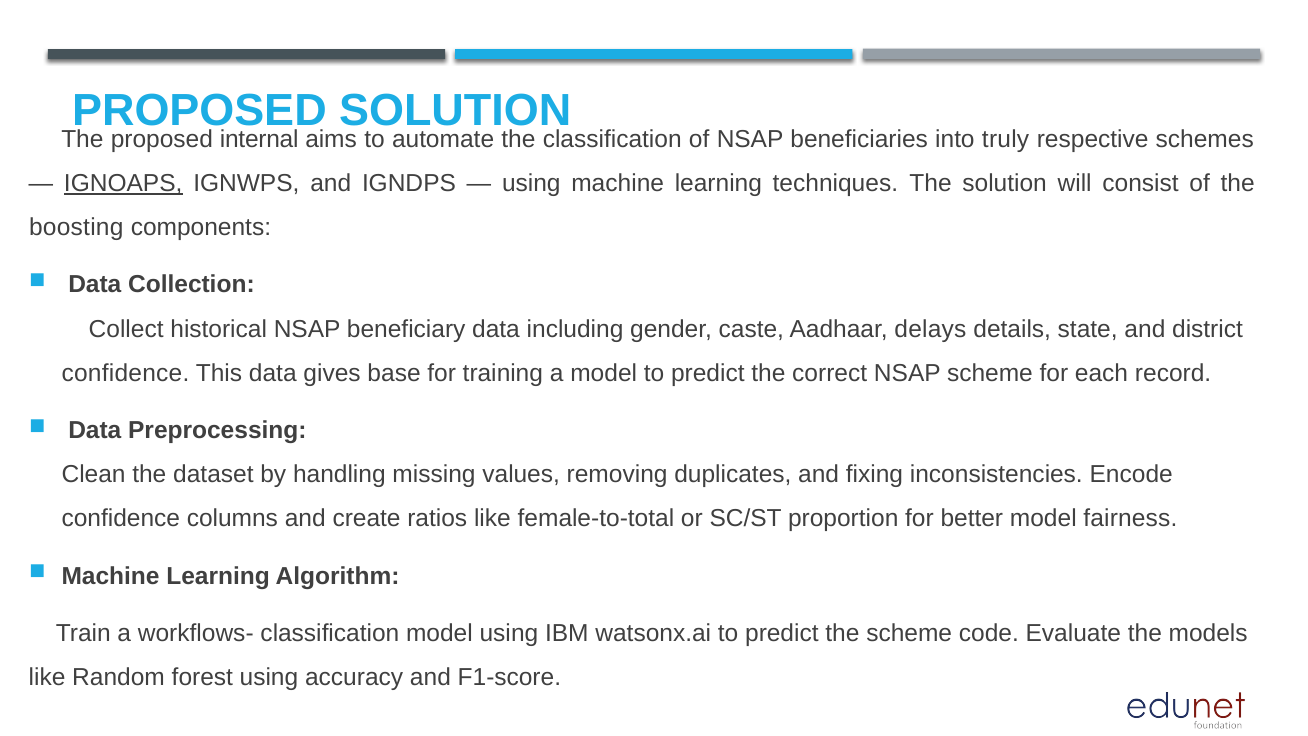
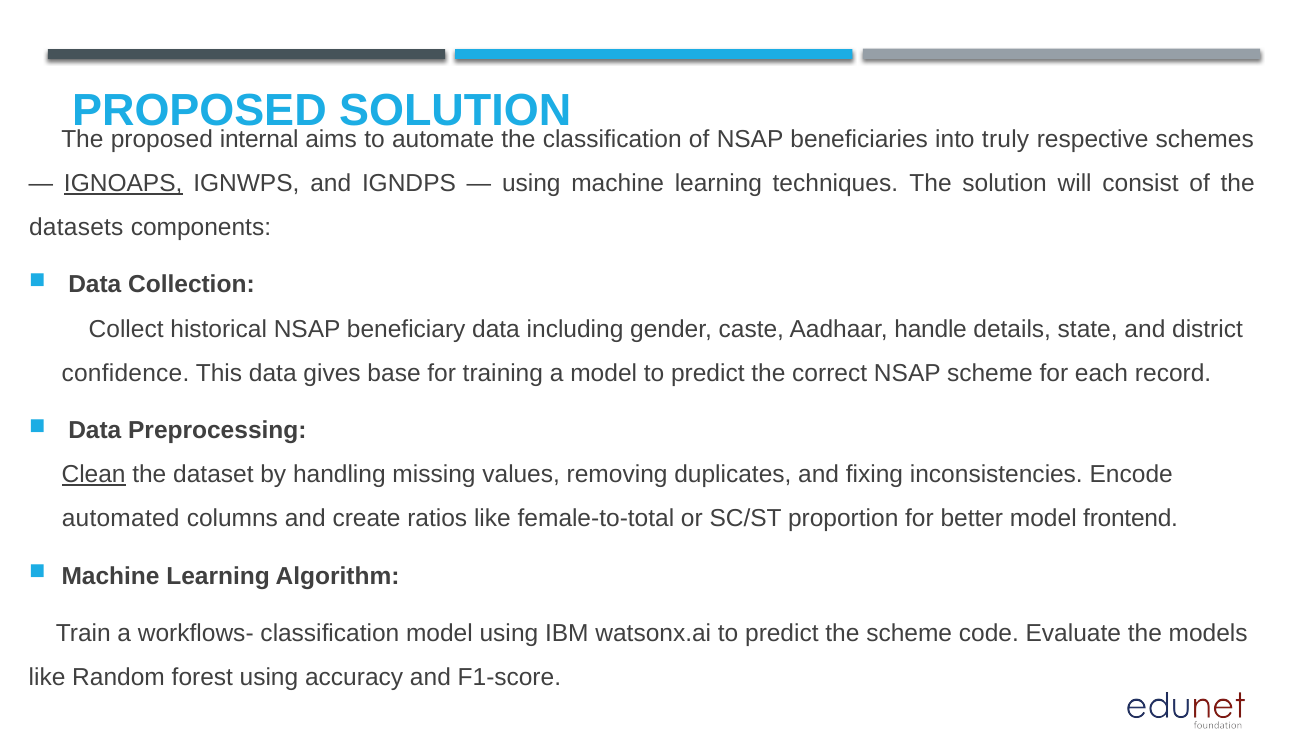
boosting: boosting -> datasets
delays: delays -> handle
Clean underline: none -> present
confidence at (121, 519): confidence -> automated
fairness: fairness -> frontend
